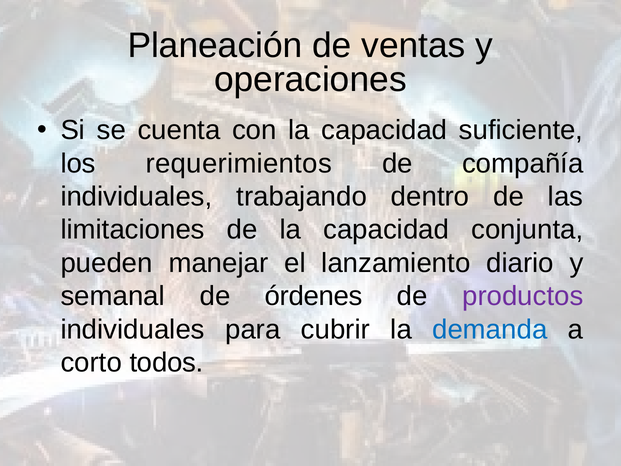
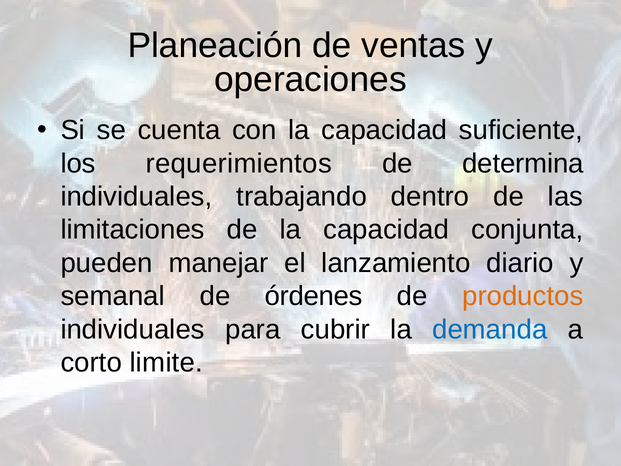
compañía: compañía -> determina
productos colour: purple -> orange
todos: todos -> limite
